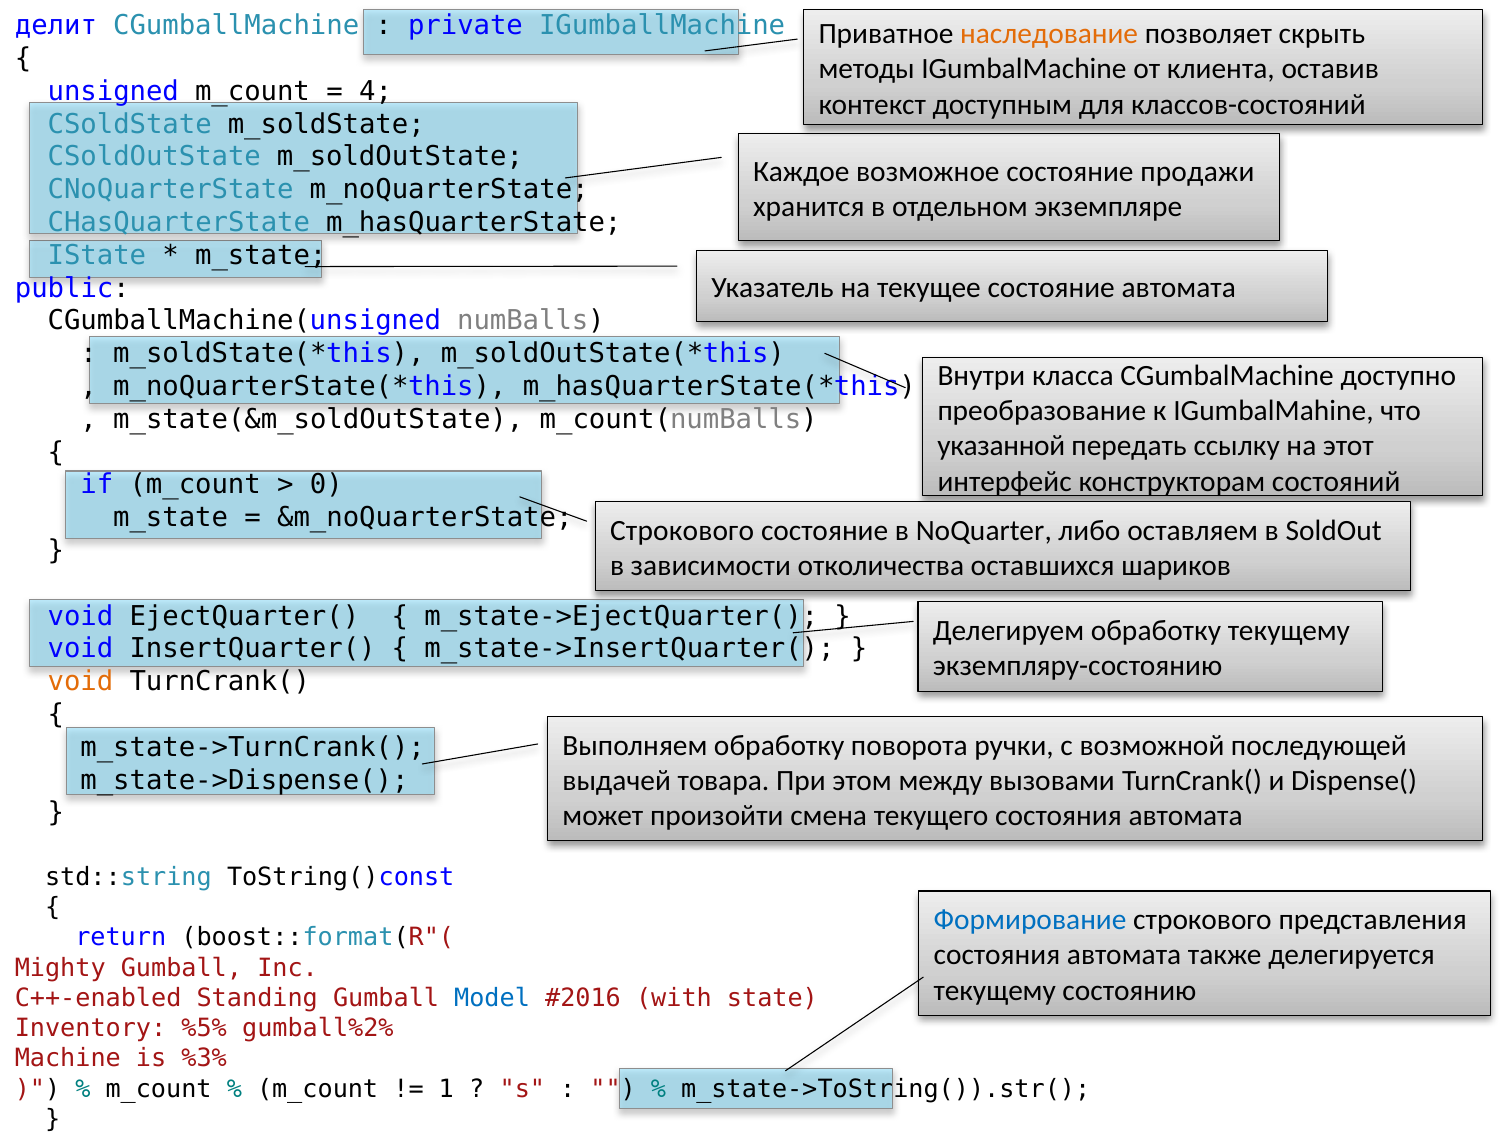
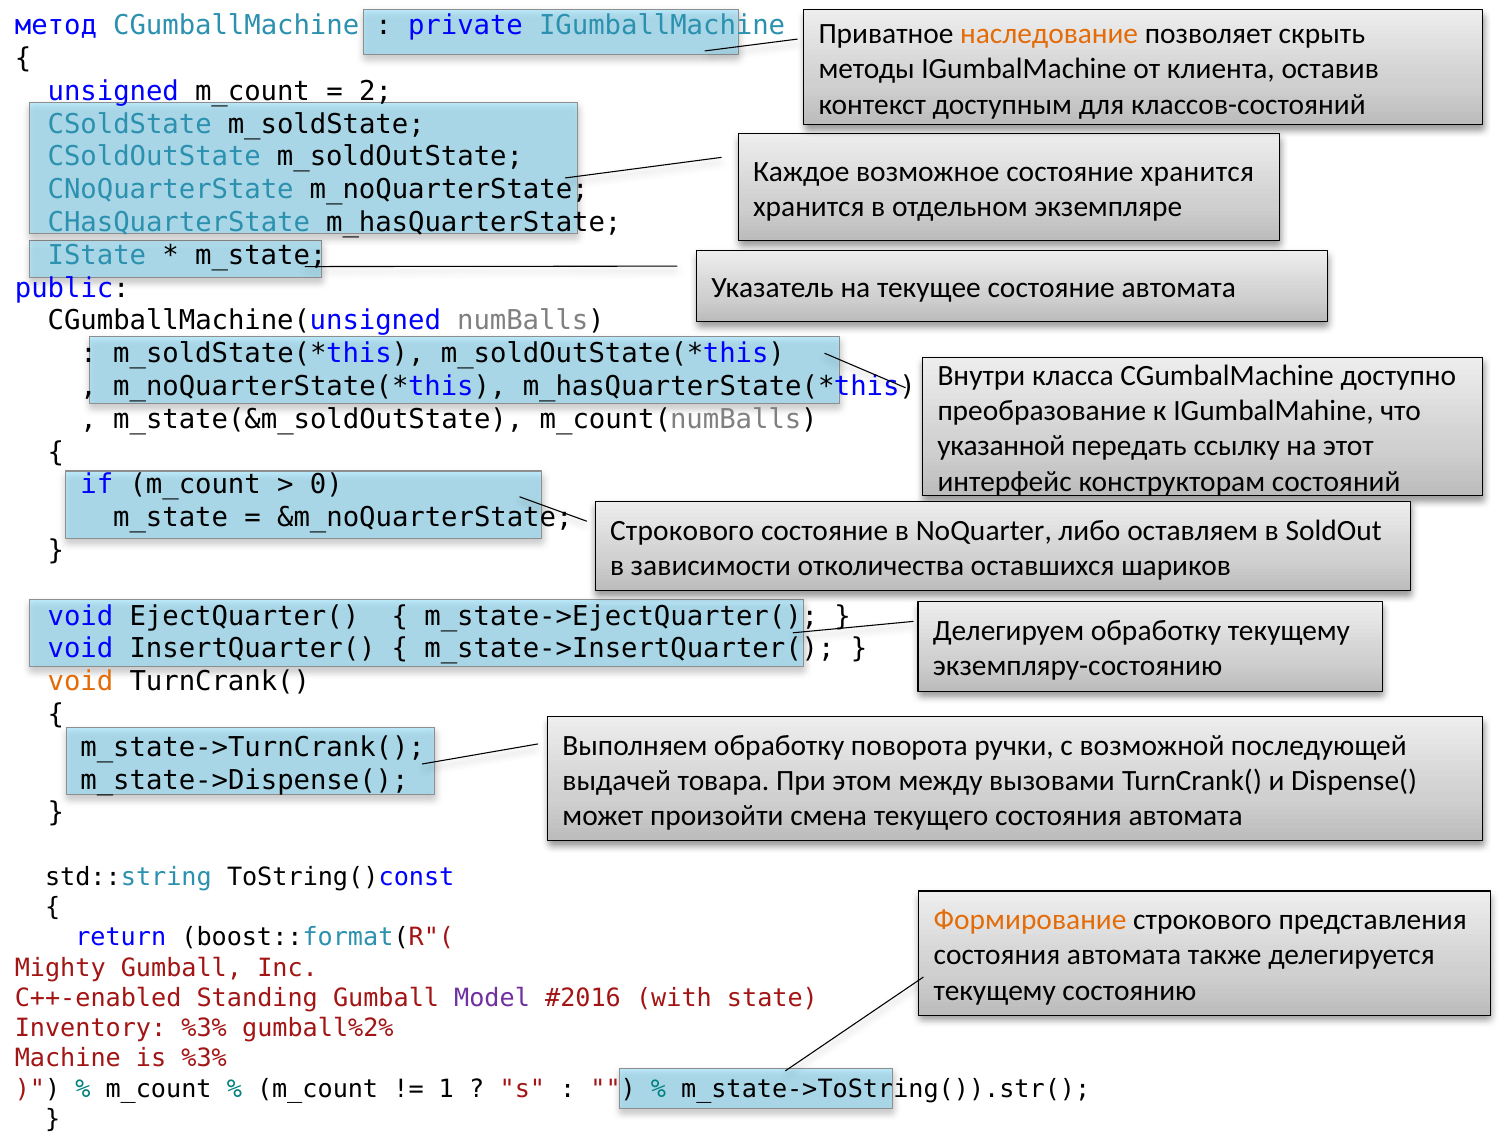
делит: делит -> метод
4: 4 -> 2
состояние продажи: продажи -> хранится
Формирование colour: blue -> orange
Model colour: blue -> purple
Inventory %5%: %5% -> %3%
